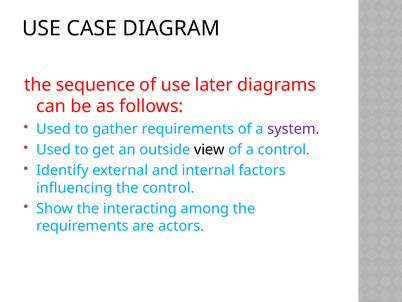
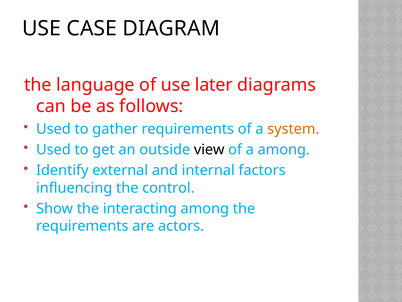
sequence: sequence -> language
system colour: purple -> orange
a control: control -> among
